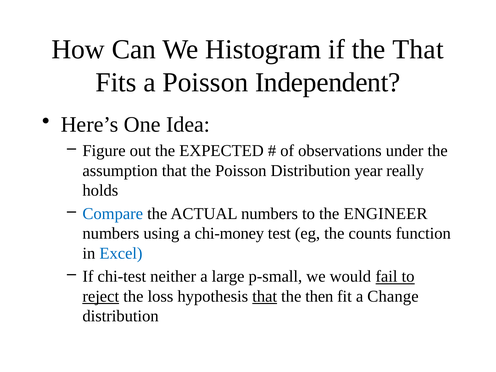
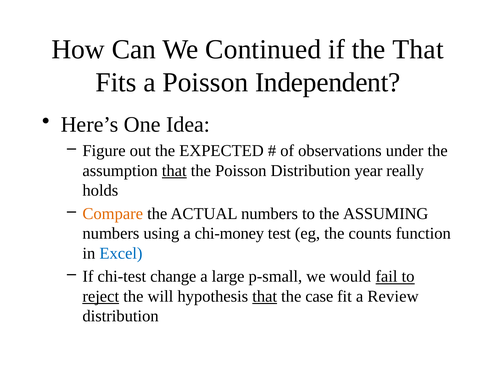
Histogram: Histogram -> Continued
that at (174, 171) underline: none -> present
Compare colour: blue -> orange
ENGINEER: ENGINEER -> ASSUMING
neither: neither -> change
loss: loss -> will
then: then -> case
Change: Change -> Review
